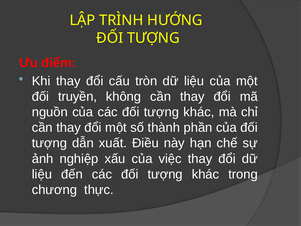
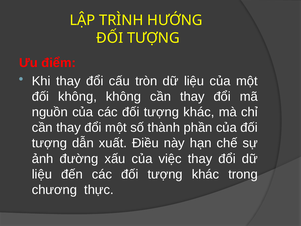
đối truyền: truyền -> không
nghiệp: nghiệp -> đường
